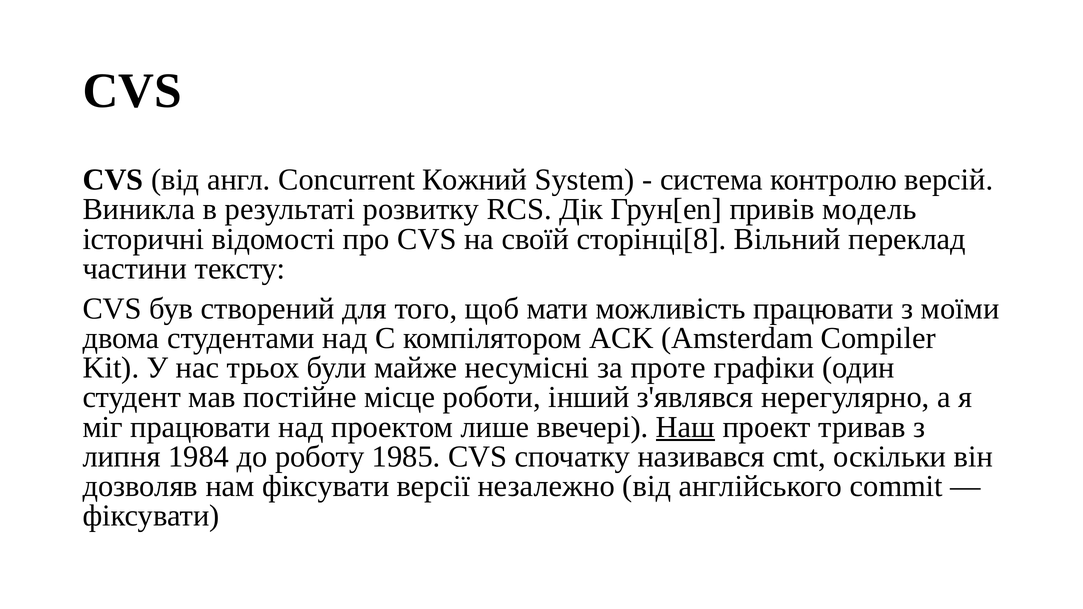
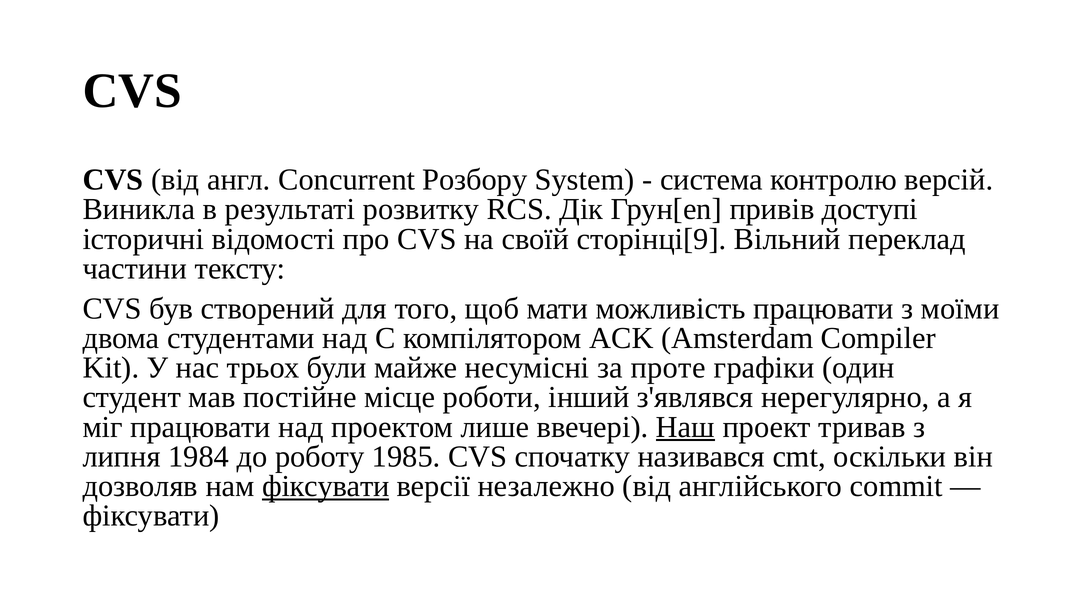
Кожний: Кожний -> Розбору
модель: модель -> доступі
сторінці[8: сторінці[8 -> сторінці[9
фіксувати at (326, 486) underline: none -> present
